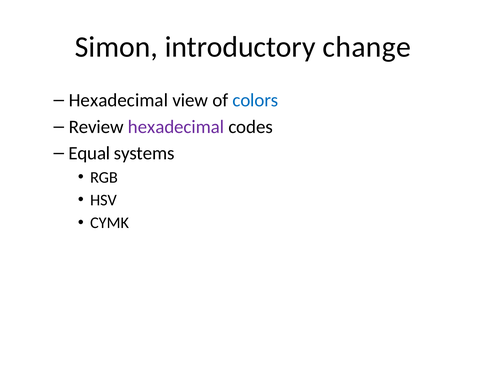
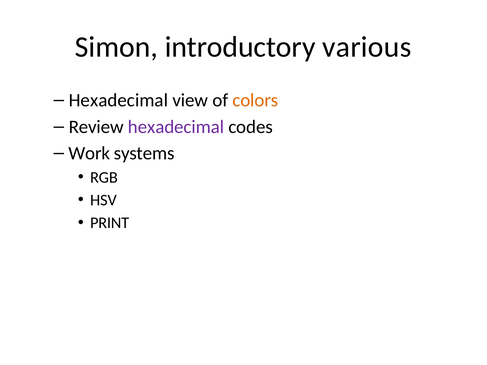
change: change -> various
colors colour: blue -> orange
Equal: Equal -> Work
CYMK: CYMK -> PRINT
